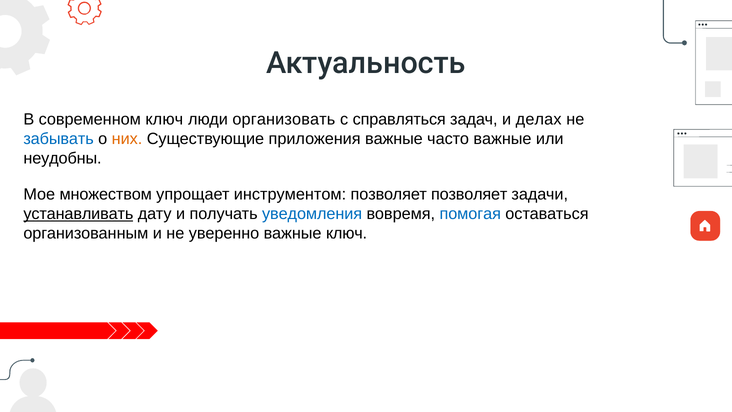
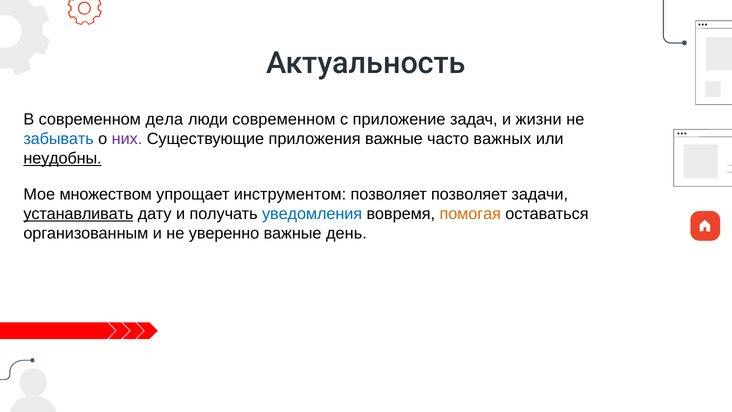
современном ключ: ключ -> дела
люди организовать: организовать -> современном
справляться: справляться -> приложение
делах: делах -> жизни
них colour: orange -> purple
часто важные: важные -> важных
неудобны underline: none -> present
помогая colour: blue -> orange
важные ключ: ключ -> день
